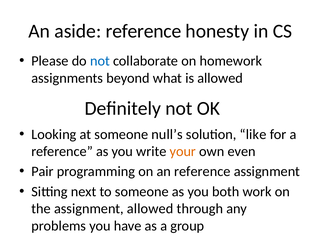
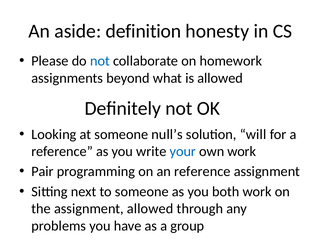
aside reference: reference -> definition
like: like -> will
your colour: orange -> blue
own even: even -> work
